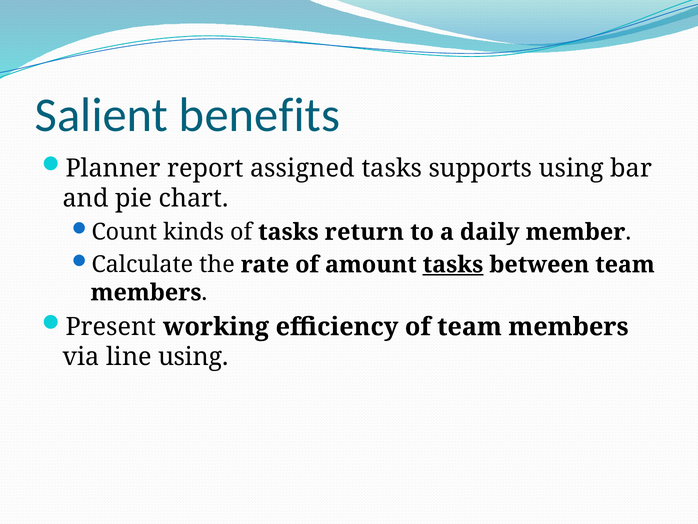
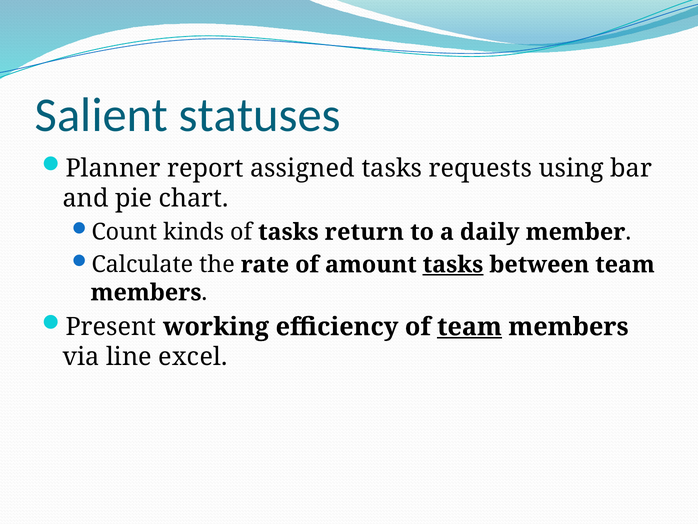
benefits: benefits -> statuses
supports: supports -> requests
team at (470, 327) underline: none -> present
line using: using -> excel
